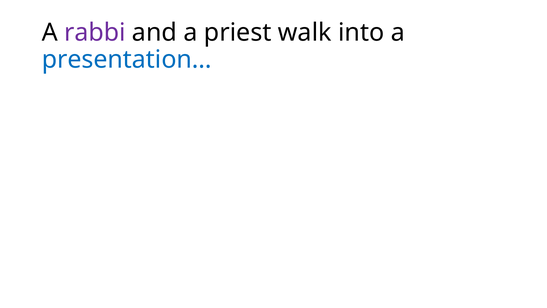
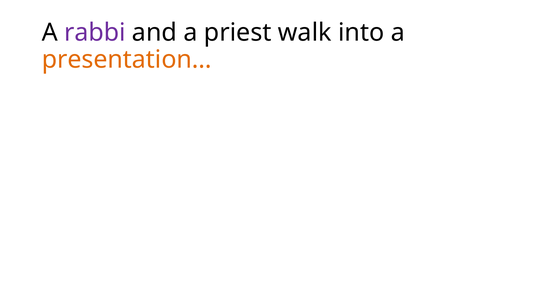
presentation… colour: blue -> orange
